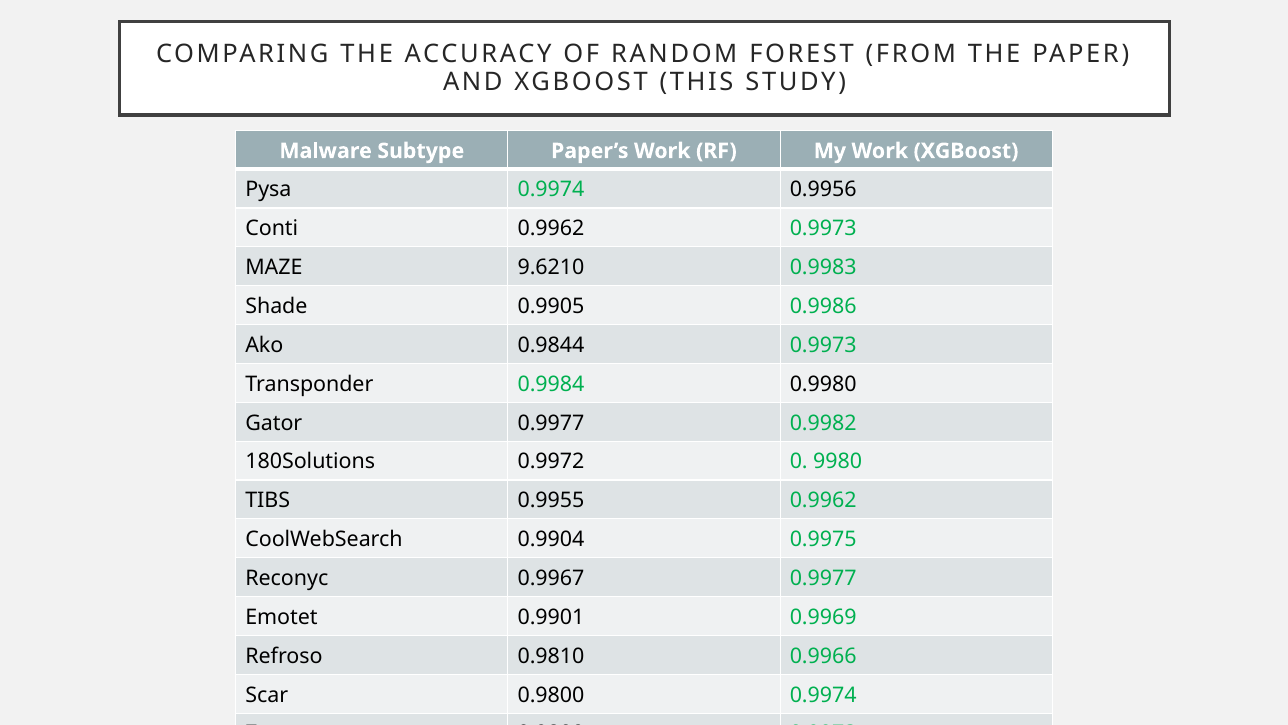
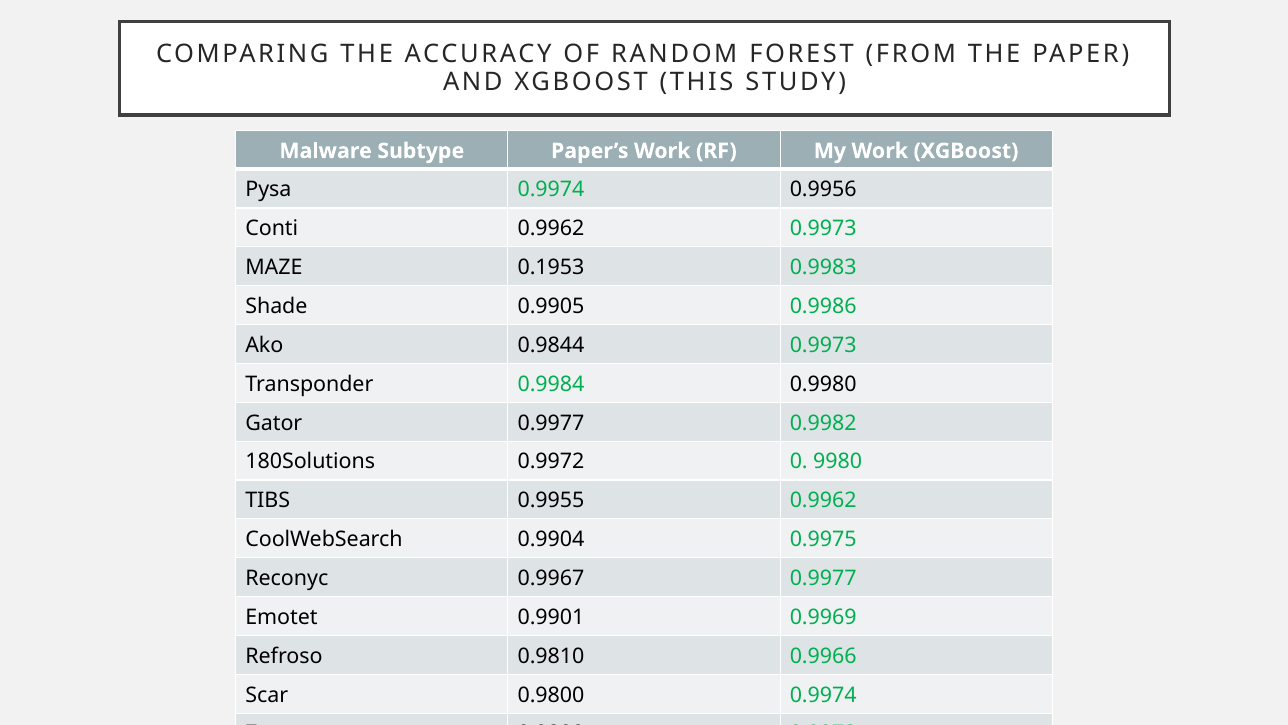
9.6210: 9.6210 -> 0.1953
